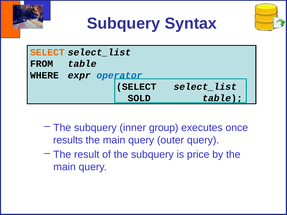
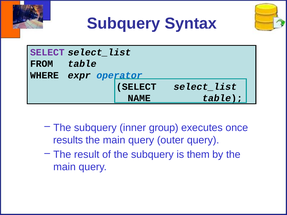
SELECT at (47, 52) colour: orange -> purple
SOLD: SOLD -> NAME
price: price -> them
